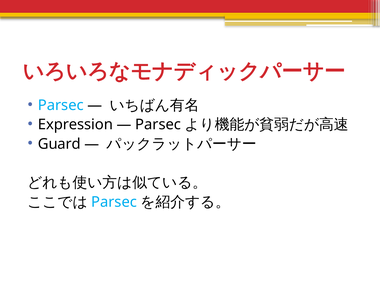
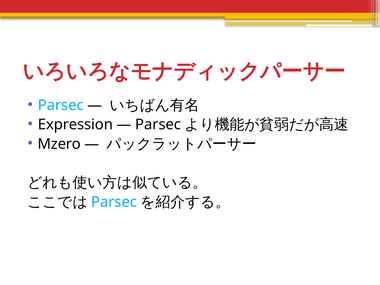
Guard: Guard -> Mzero
